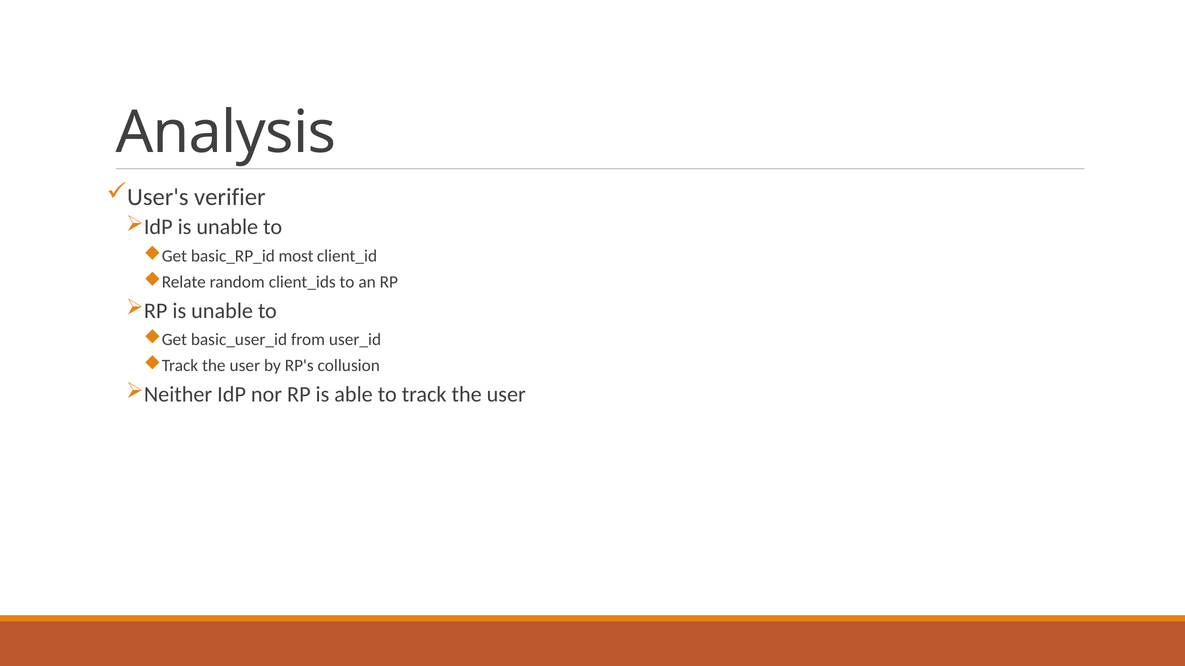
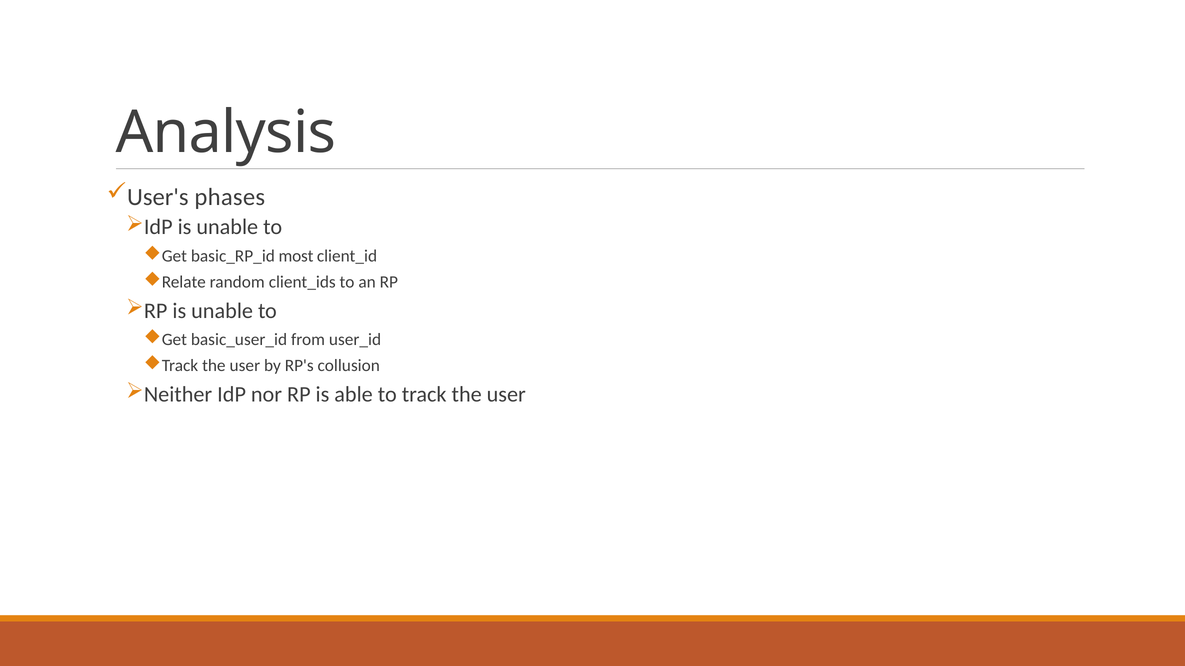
verifier: verifier -> phases
